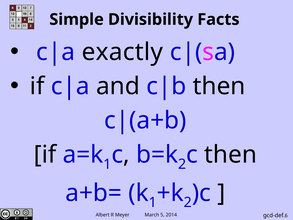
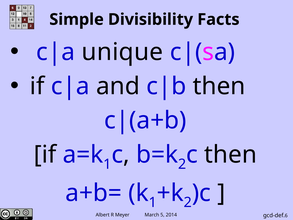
exactly: exactly -> unique
